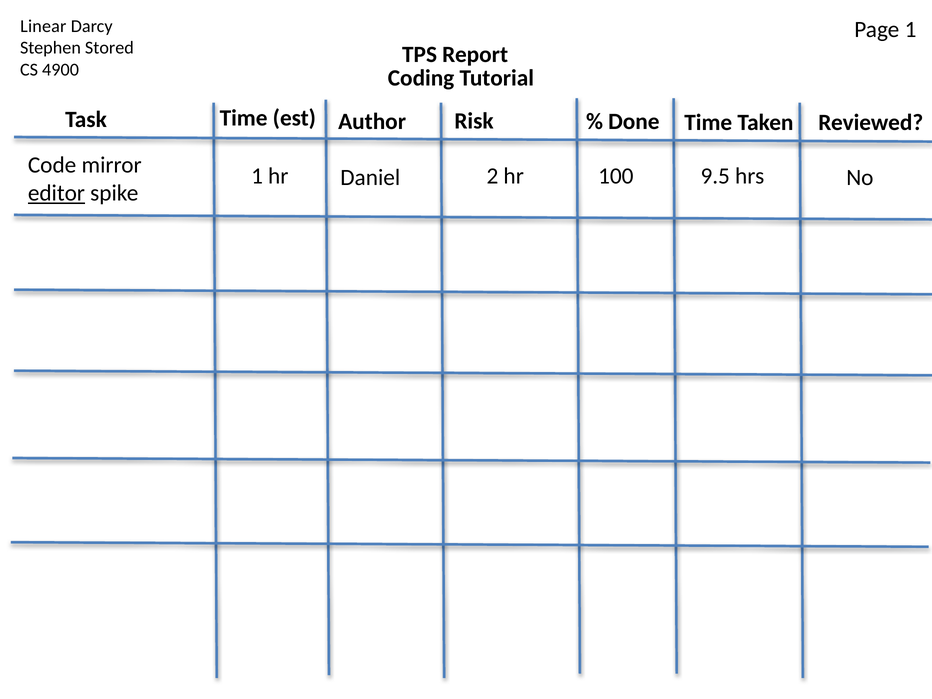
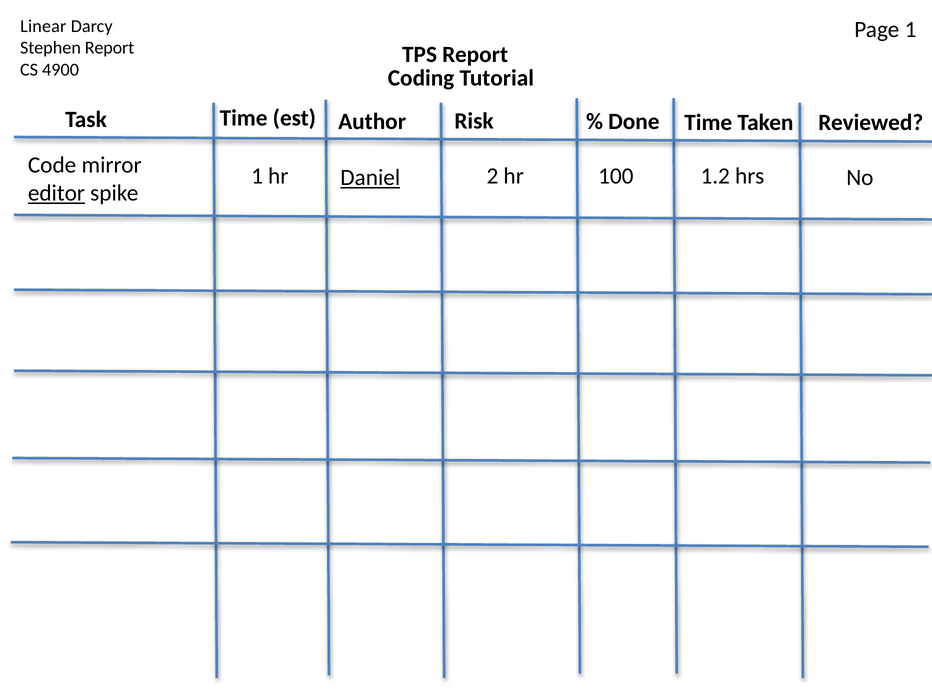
Stephen Stored: Stored -> Report
Daniel underline: none -> present
9.5: 9.5 -> 1.2
